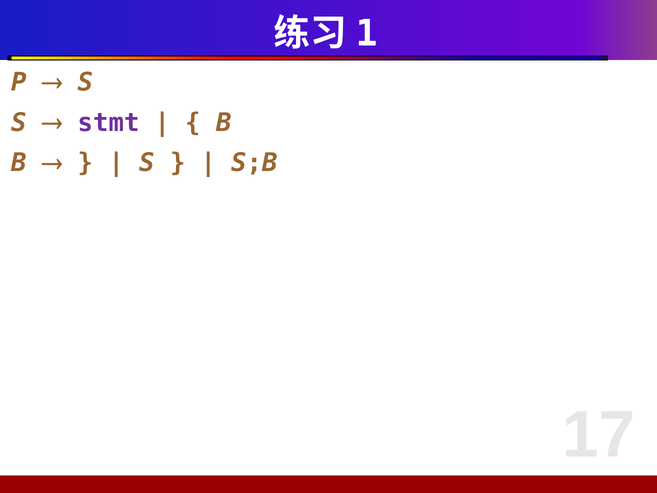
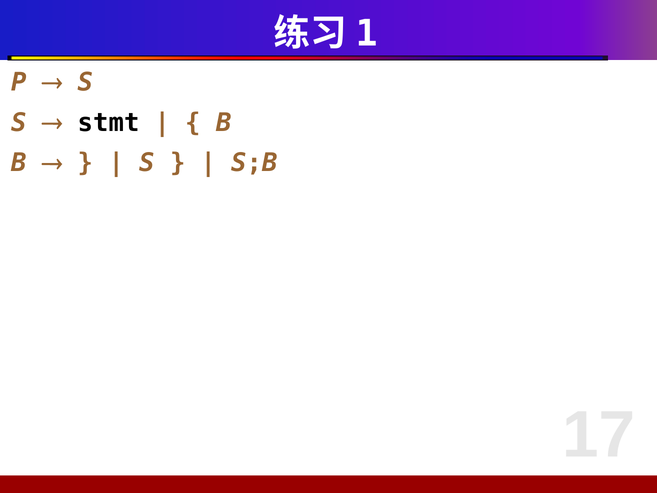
stmt colour: purple -> black
